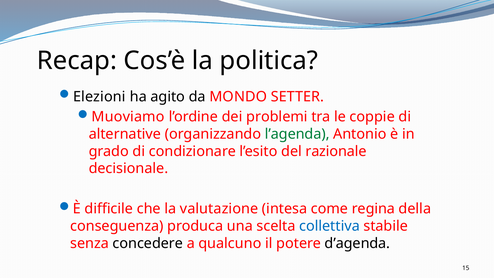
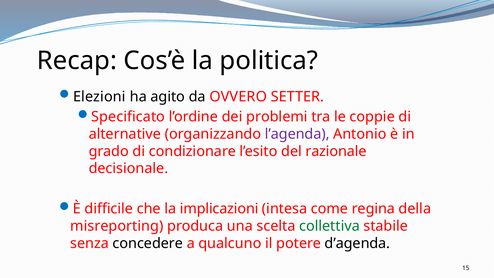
MONDO: MONDO -> OVVERO
Muoviamo: Muoviamo -> Specificato
l’agenda colour: green -> purple
valutazione: valutazione -> implicazioni
conseguenza: conseguenza -> misreporting
collettiva colour: blue -> green
